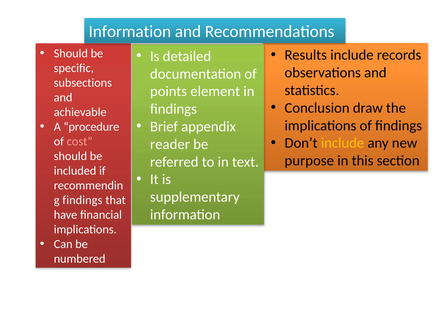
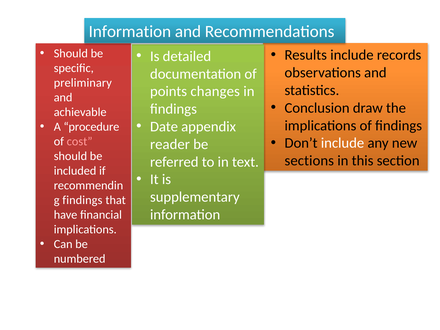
subsections: subsections -> preliminary
element: element -> changes
Brief: Brief -> Date
include at (343, 143) colour: yellow -> white
purpose: purpose -> sections
